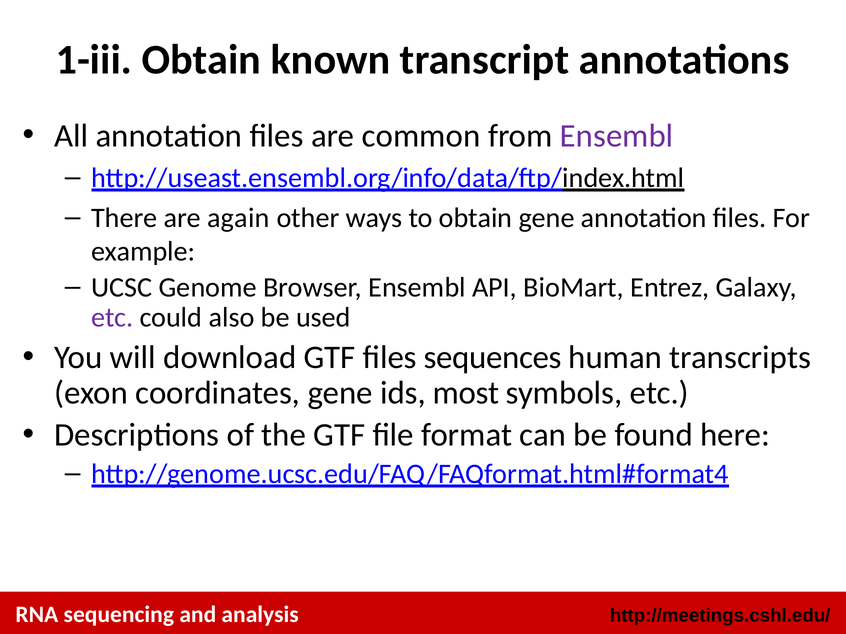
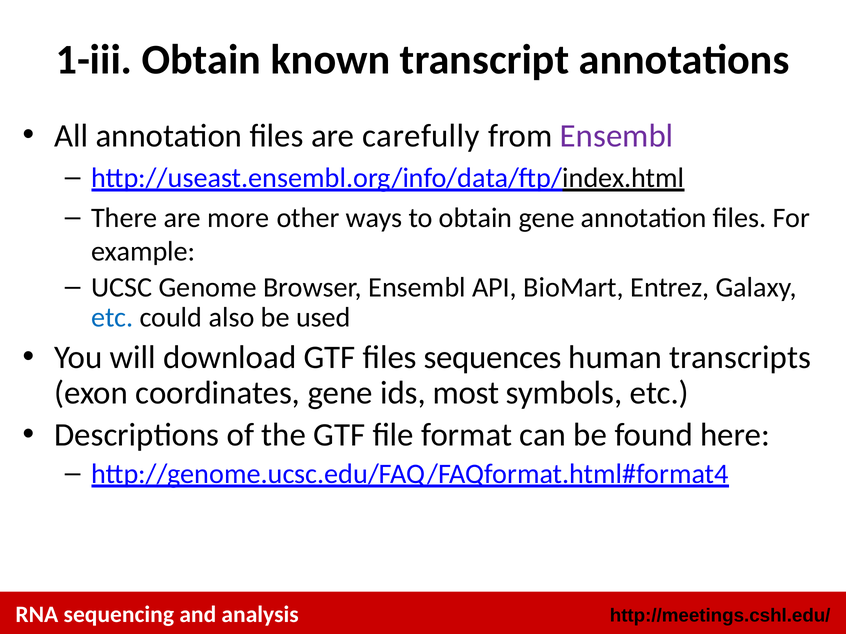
common: common -> carefully
again: again -> more
etc at (112, 318) colour: purple -> blue
